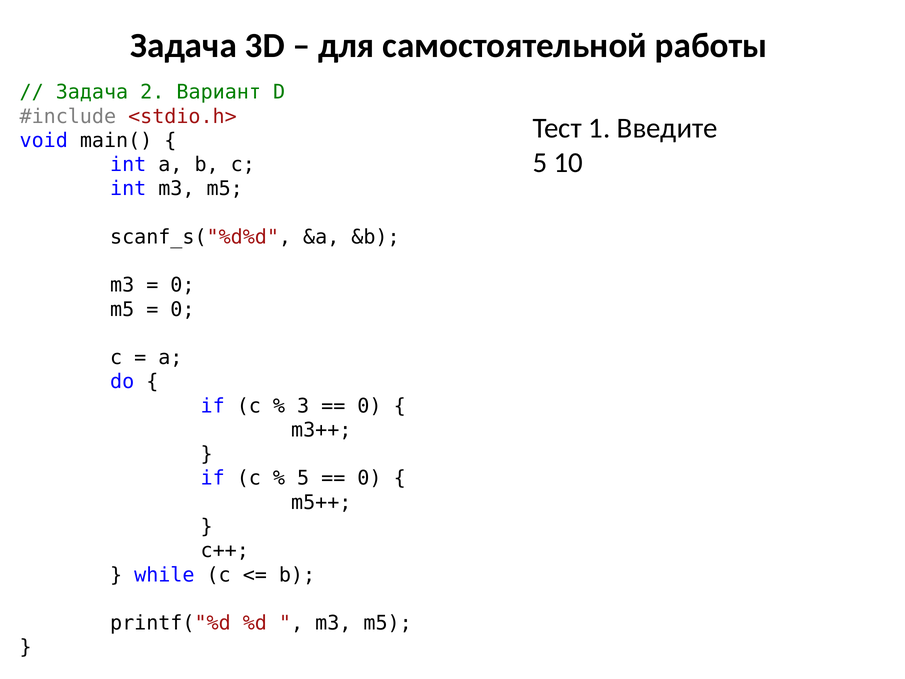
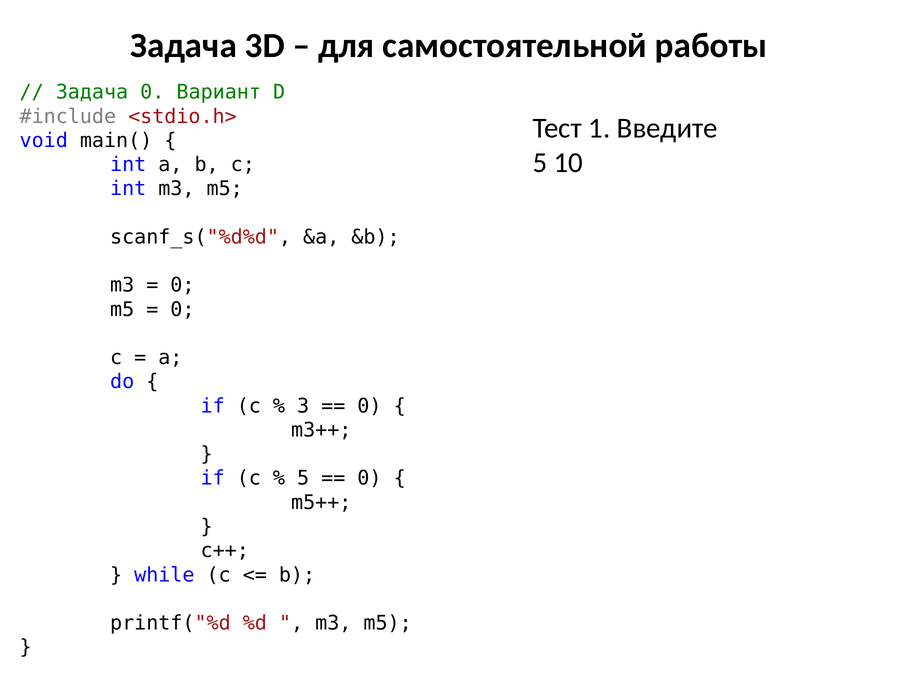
Задача 2: 2 -> 0
